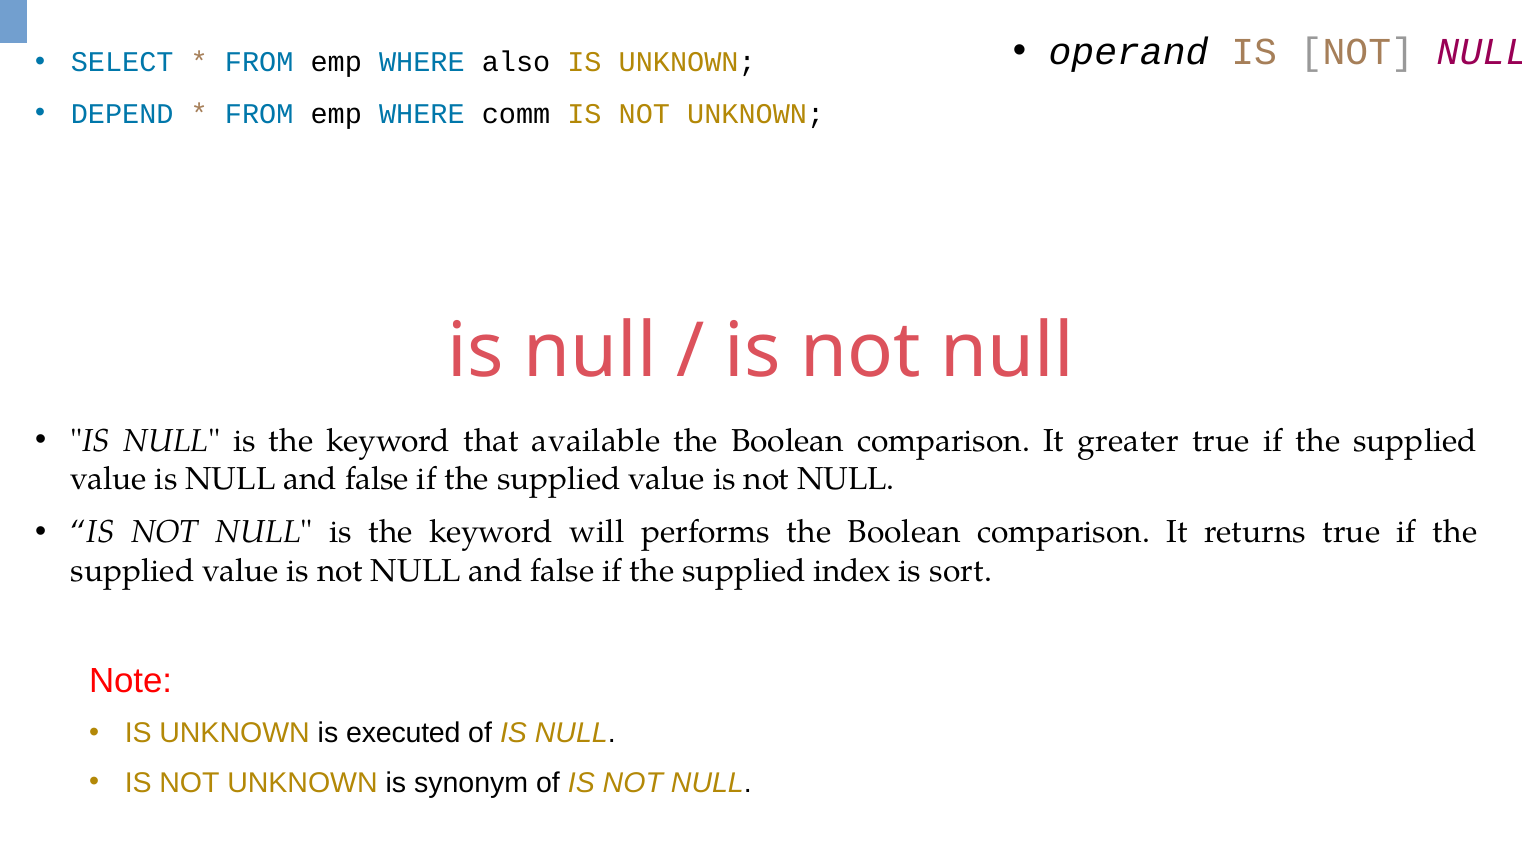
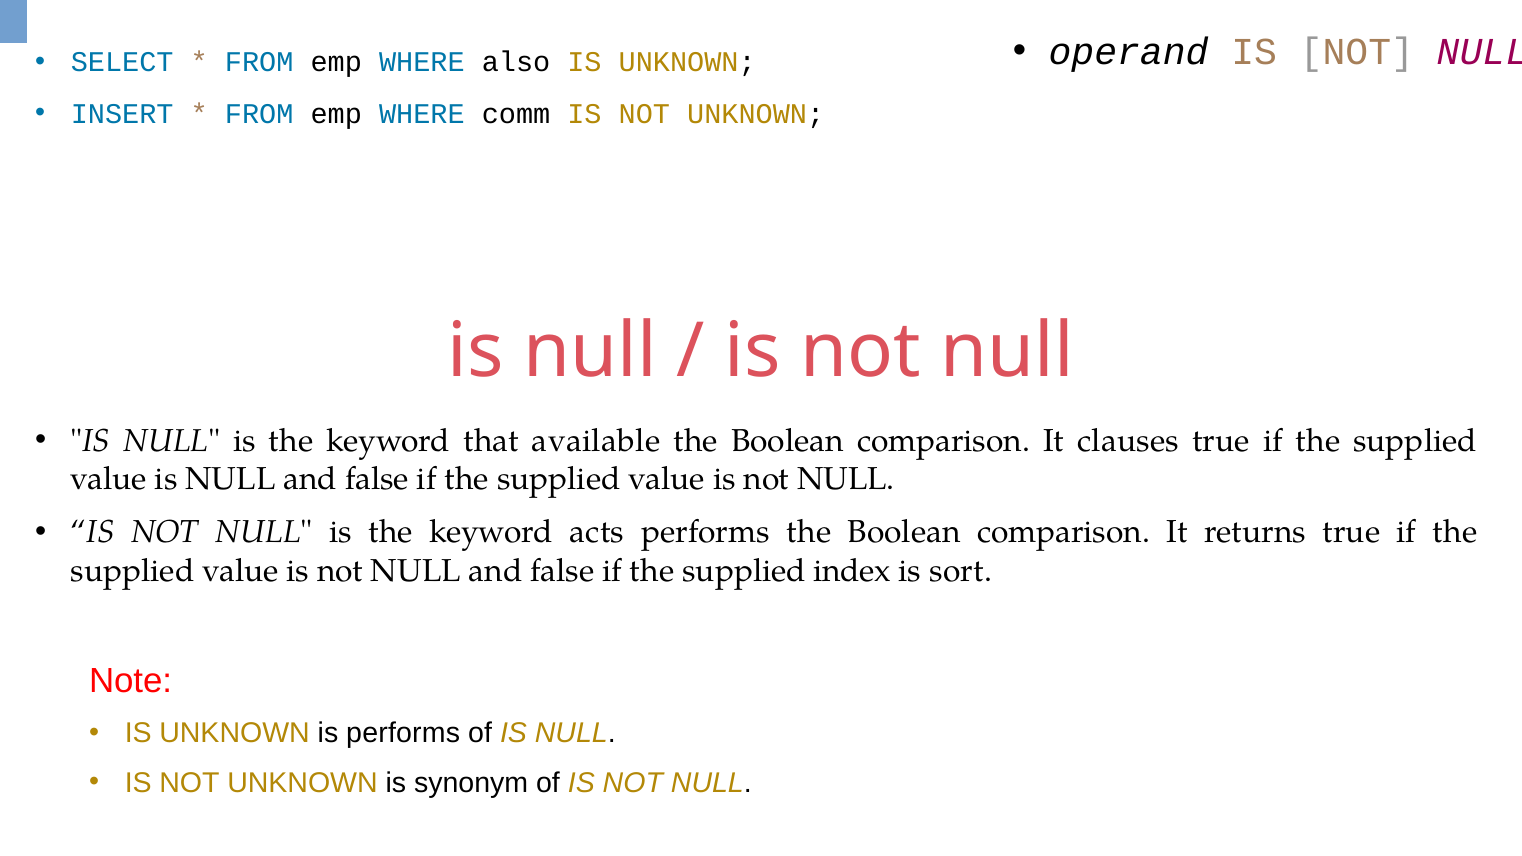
DEPEND: DEPEND -> INSERT
greater: greater -> clauses
will: will -> acts
is executed: executed -> performs
